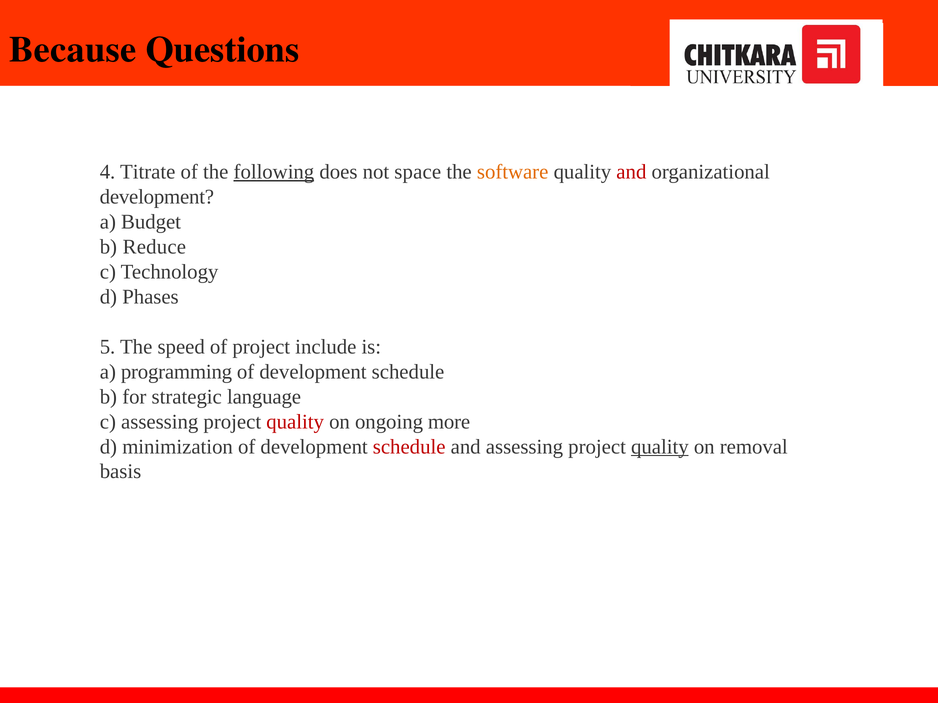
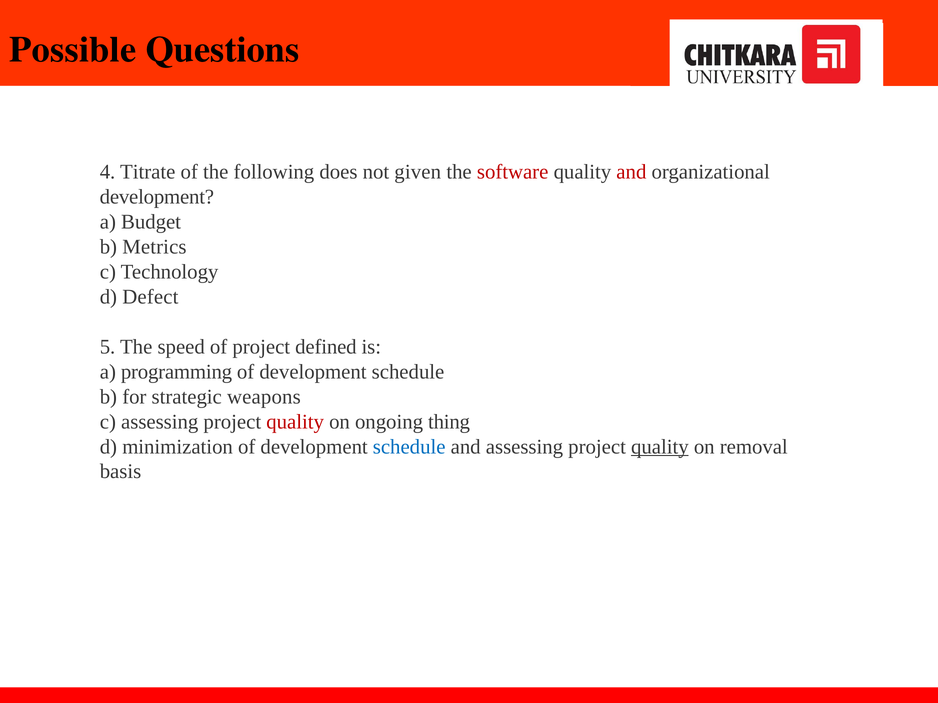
Because: Because -> Possible
following underline: present -> none
space: space -> given
software colour: orange -> red
Reduce: Reduce -> Metrics
Phases: Phases -> Defect
include: include -> defined
language: language -> weapons
more: more -> thing
schedule at (409, 447) colour: red -> blue
